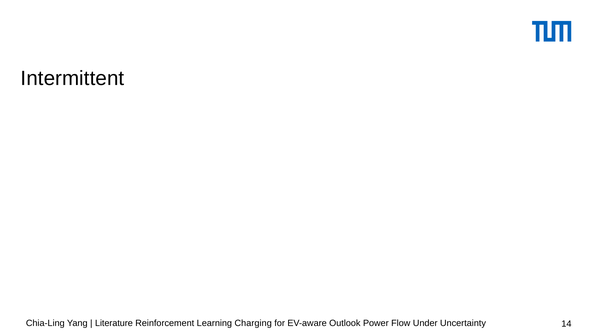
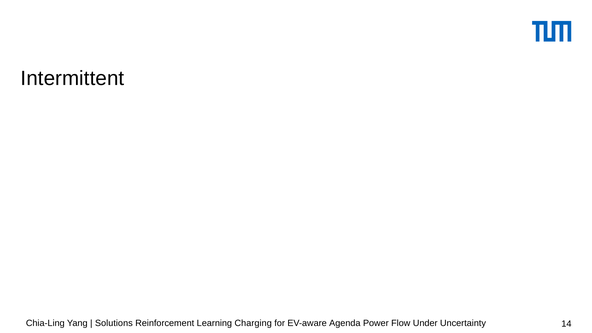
Literature: Literature -> Solutions
Outlook: Outlook -> Agenda
